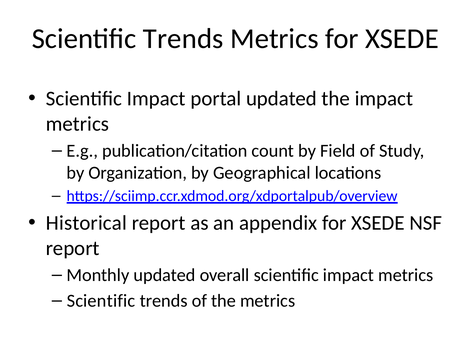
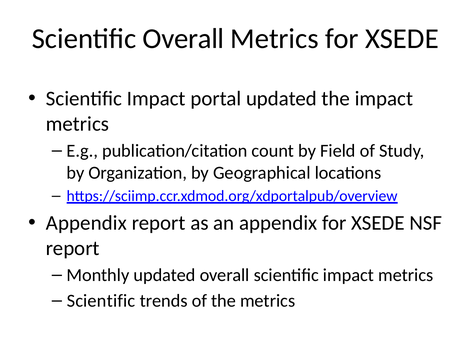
Trends at (183, 39): Trends -> Overall
Historical at (86, 223): Historical -> Appendix
